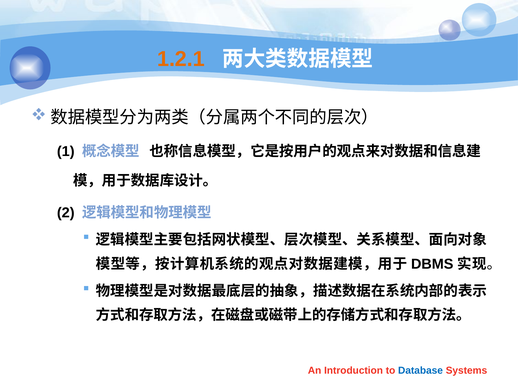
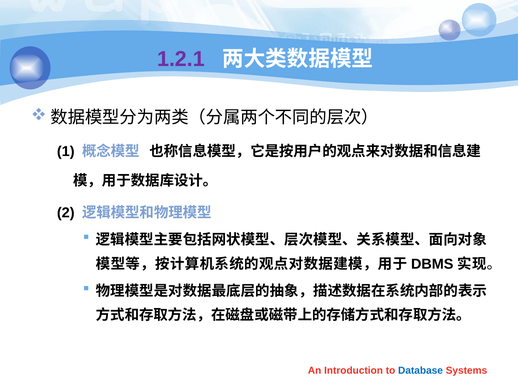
1.2.1 colour: orange -> purple
